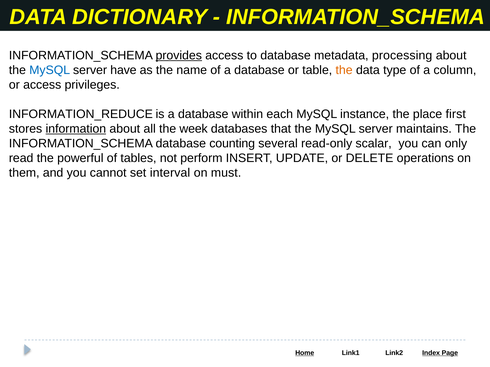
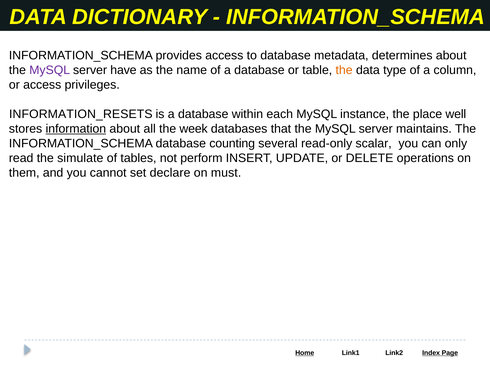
provides underline: present -> none
processing: processing -> determines
MySQL at (50, 70) colour: blue -> purple
INFORMATION_REDUCE: INFORMATION_REDUCE -> INFORMATION_RESETS
first: first -> well
powerful: powerful -> simulate
interval: interval -> declare
